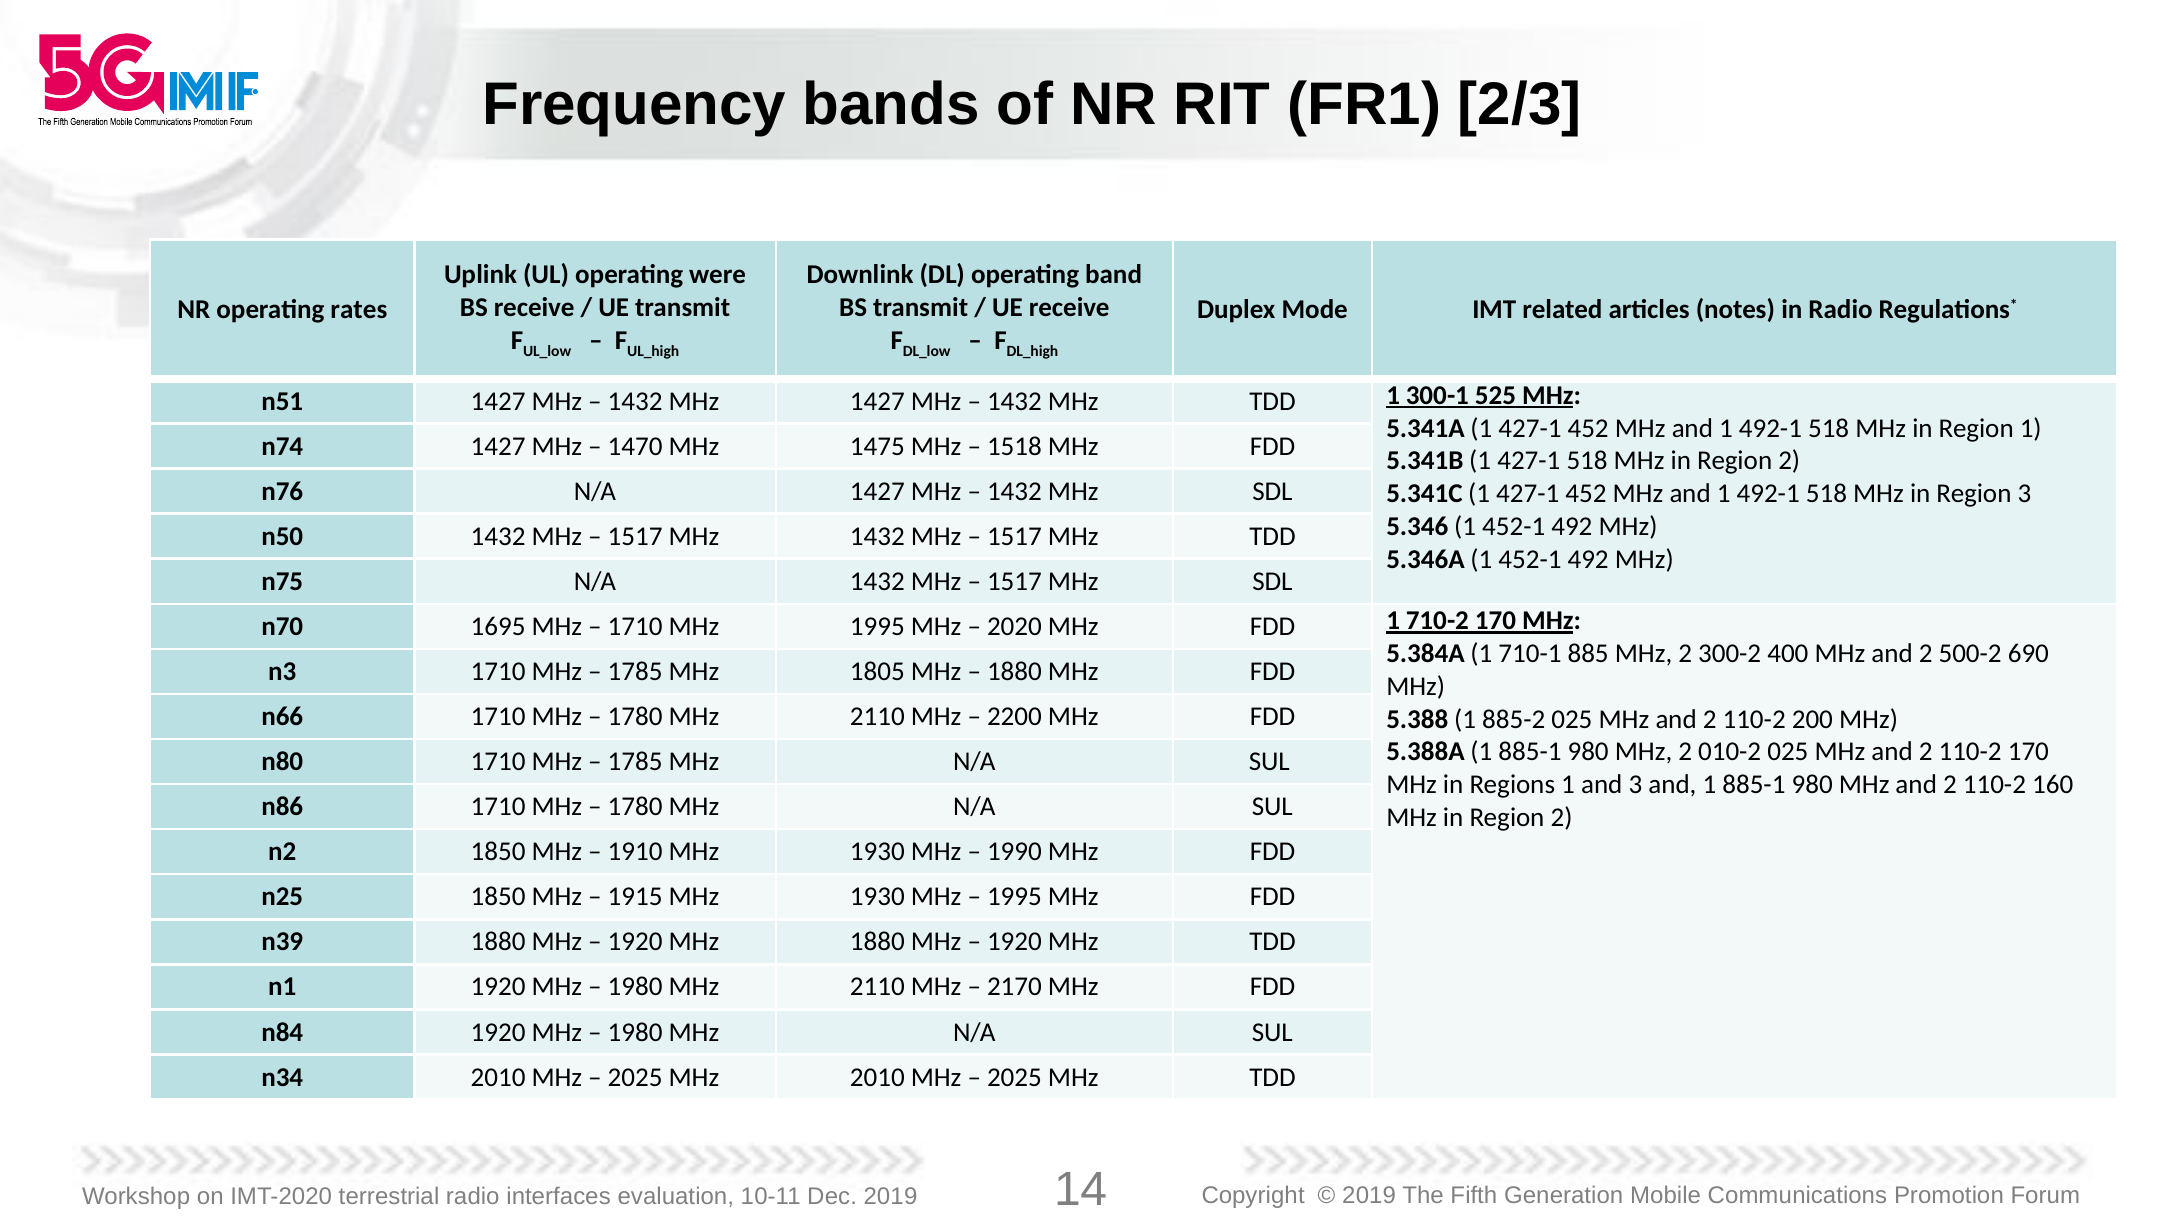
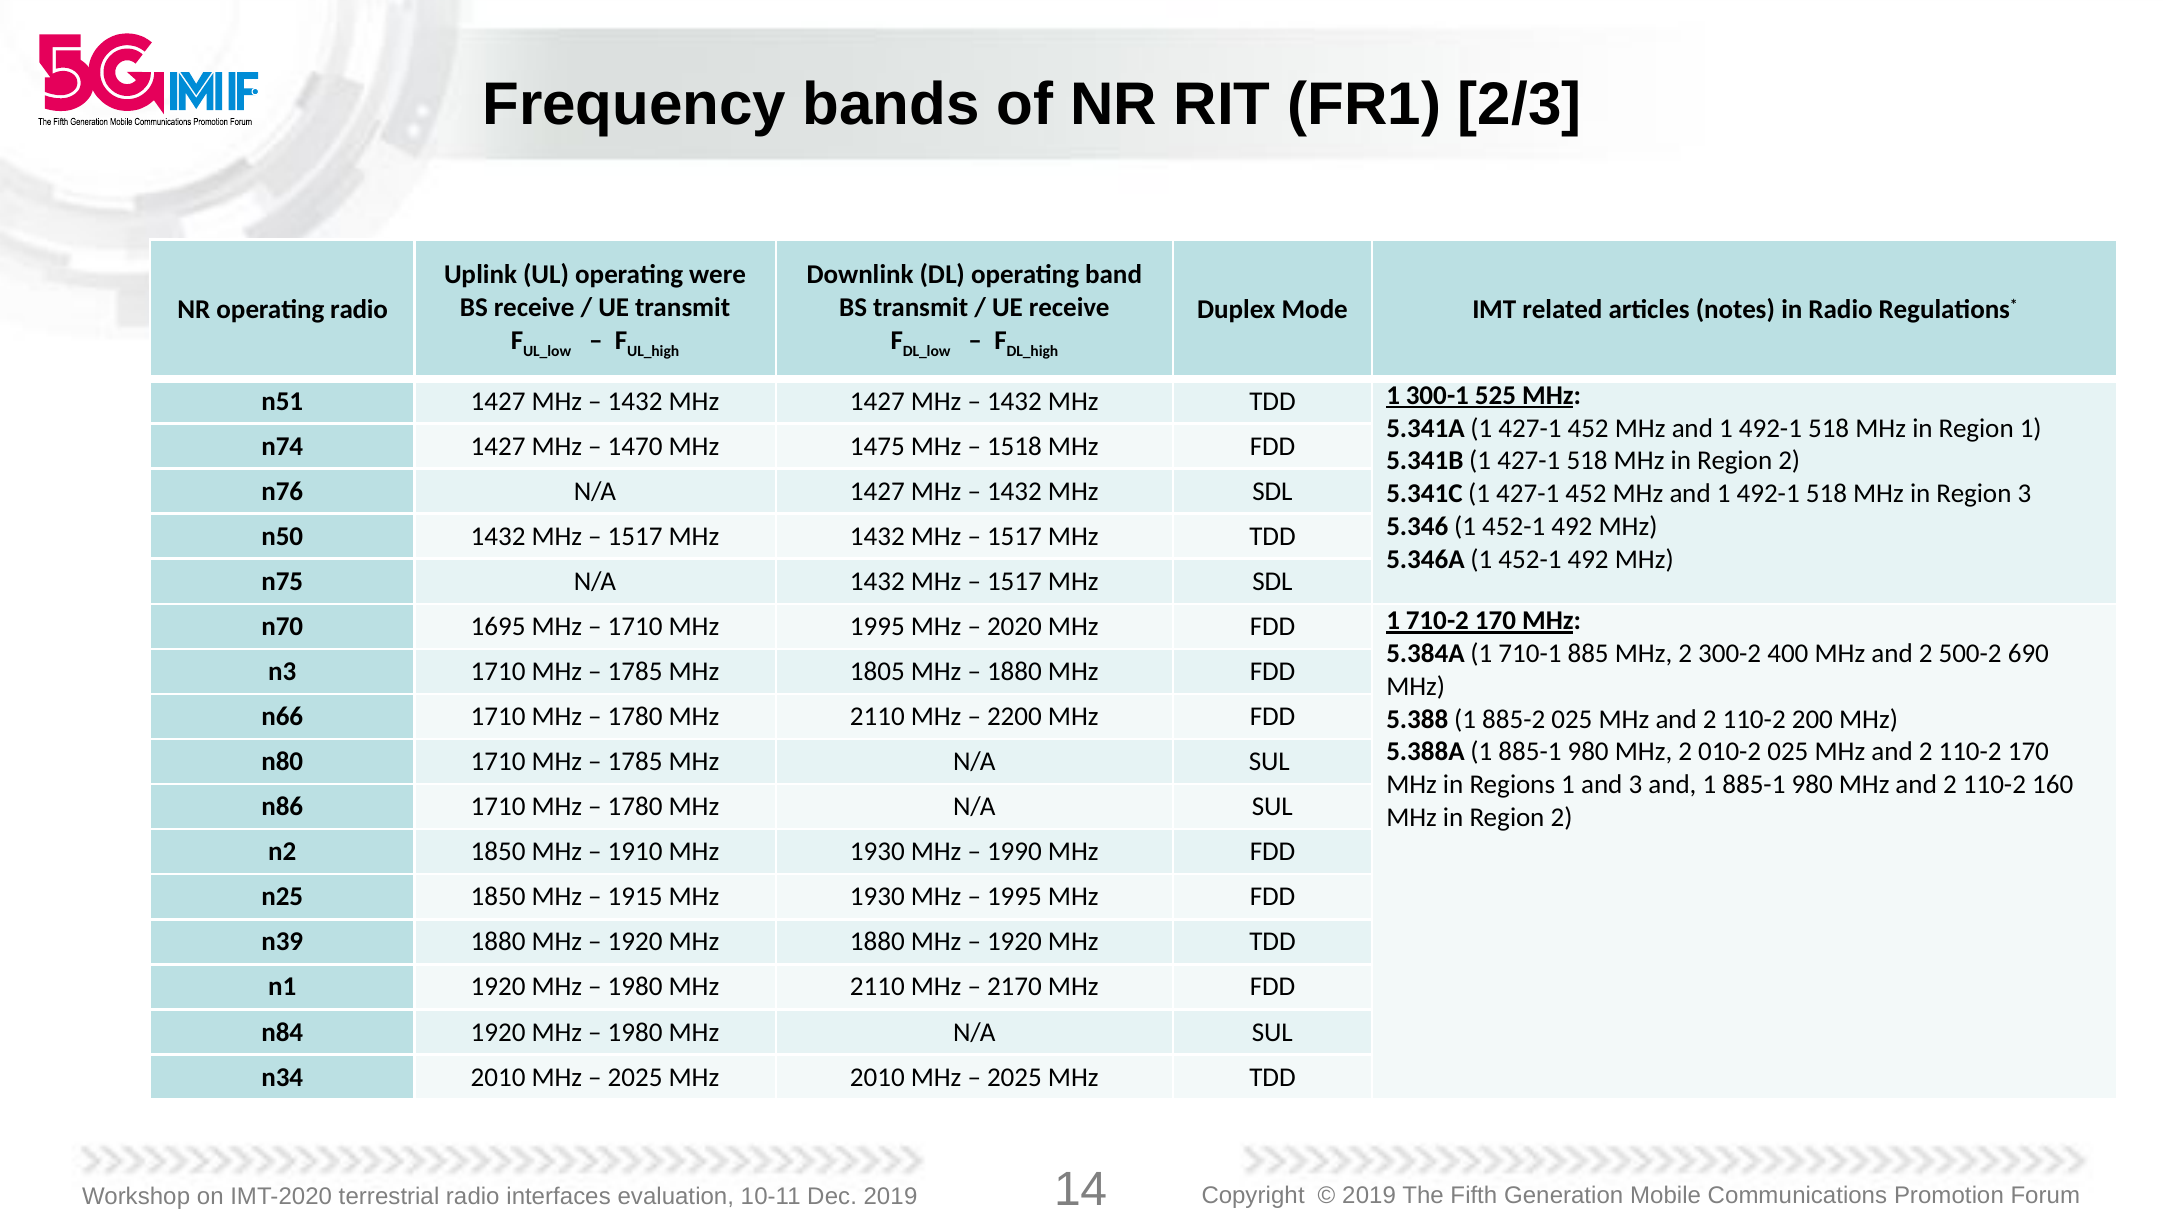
operating rates: rates -> radio
